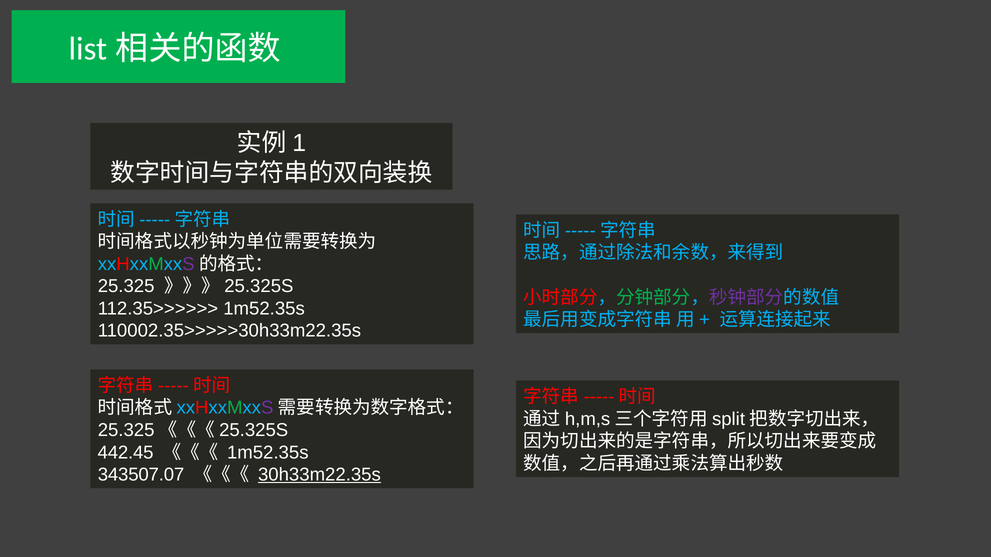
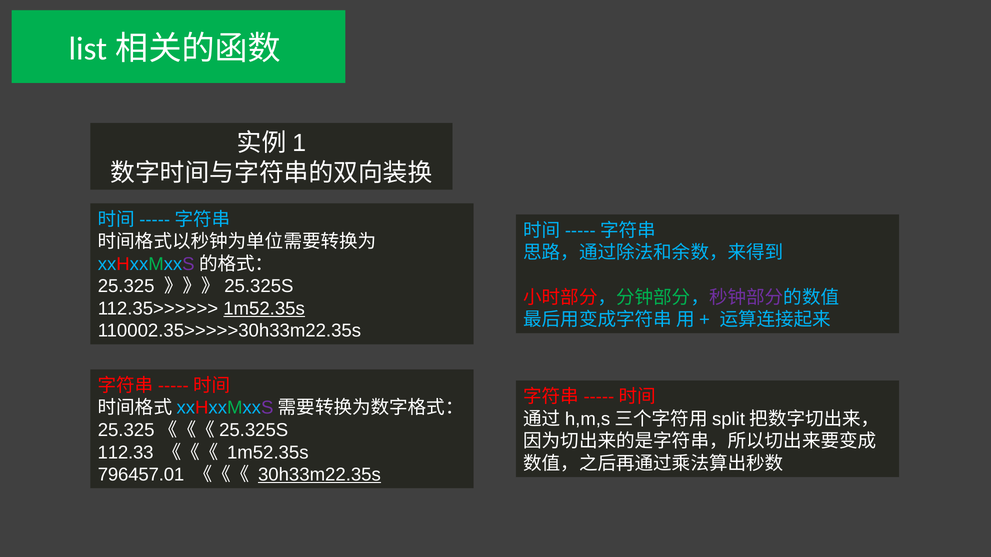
1m52.35s at (264, 309) underline: none -> present
442.45: 442.45 -> 112.33
343507.07: 343507.07 -> 796457.01
